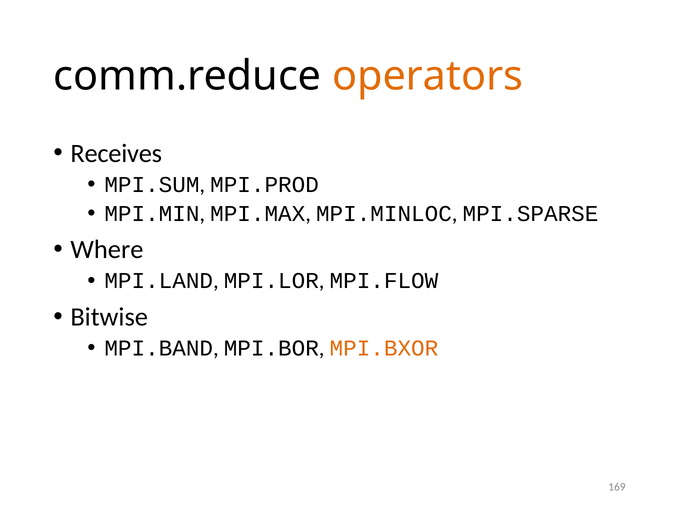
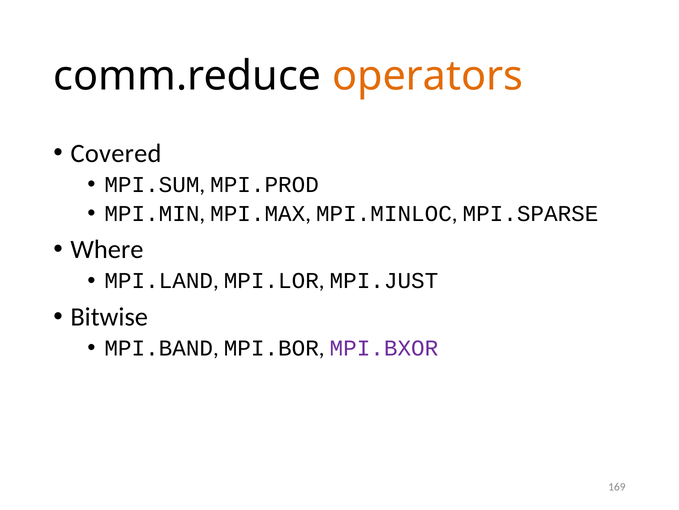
Receives: Receives -> Covered
MPI.FLOW: MPI.FLOW -> MPI.JUST
MPI.BXOR colour: orange -> purple
